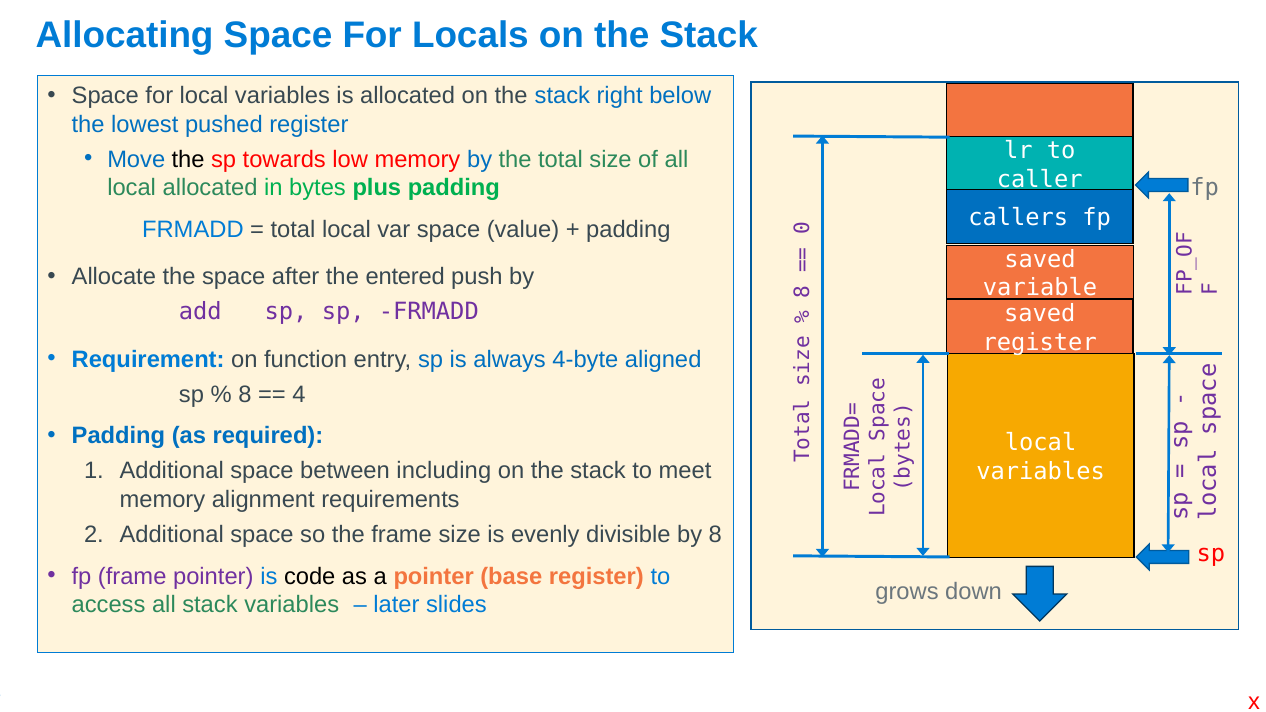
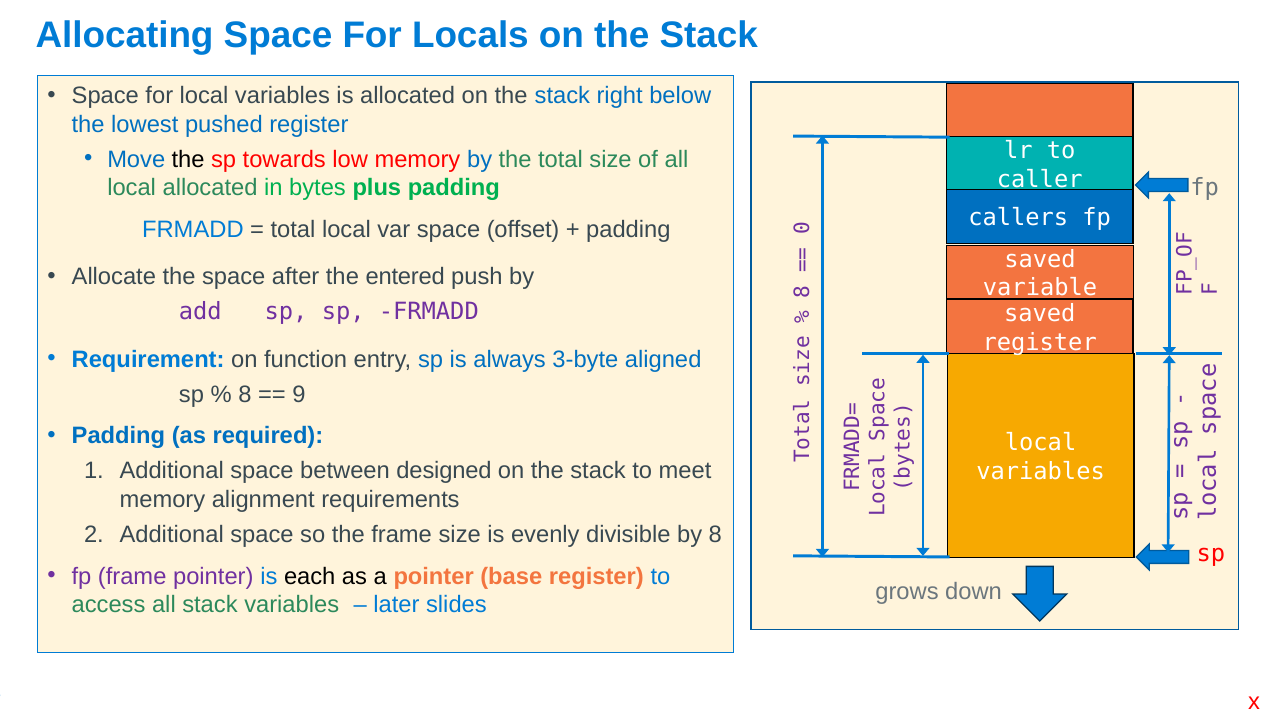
value: value -> offset
4-byte: 4-byte -> 3-byte
4: 4 -> 9
including: including -> designed
code: code -> each
